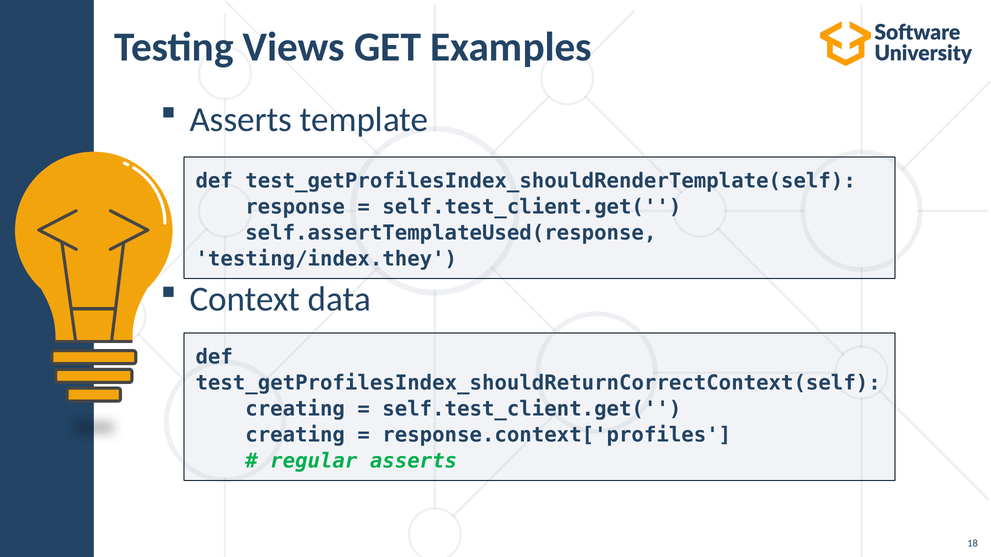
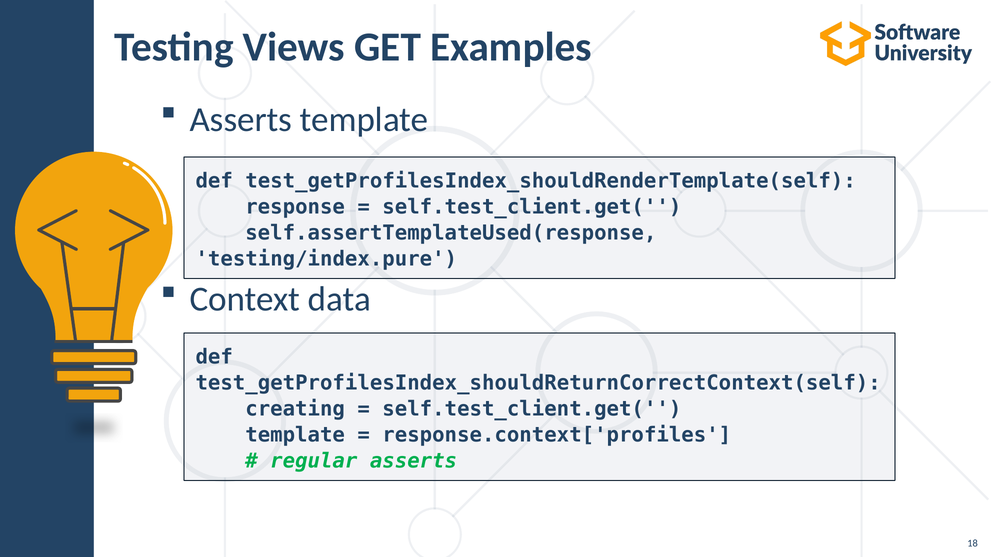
testing/index.they: testing/index.they -> testing/index.pure
creating at (295, 435): creating -> template
